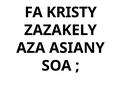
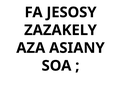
KRISTY: KRISTY -> JESOSY
